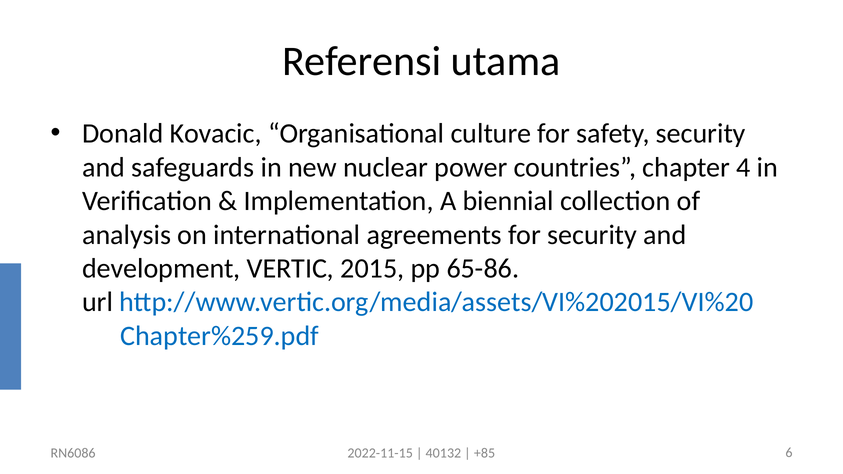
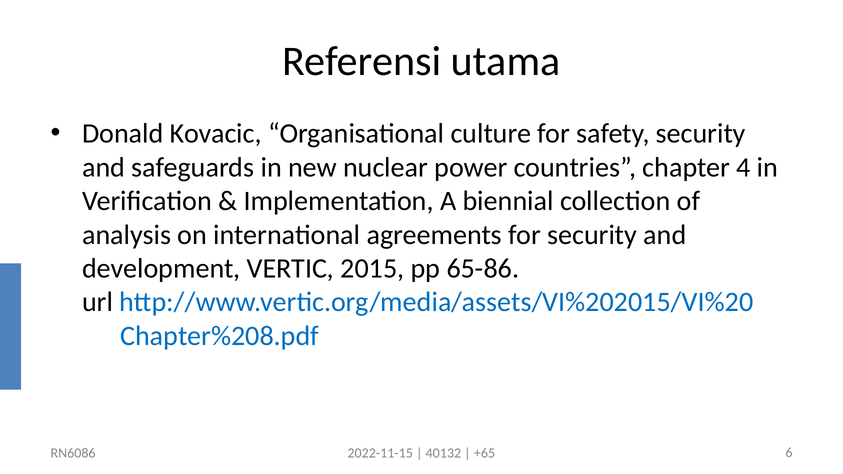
Chapter%259.pdf: Chapter%259.pdf -> Chapter%208.pdf
+85: +85 -> +65
